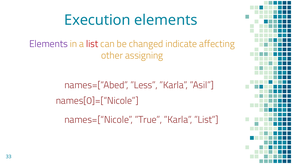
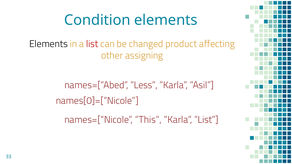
Execution: Execution -> Condition
Elements at (48, 44) colour: purple -> black
indicate: indicate -> product
”True: ”True -> ”This
